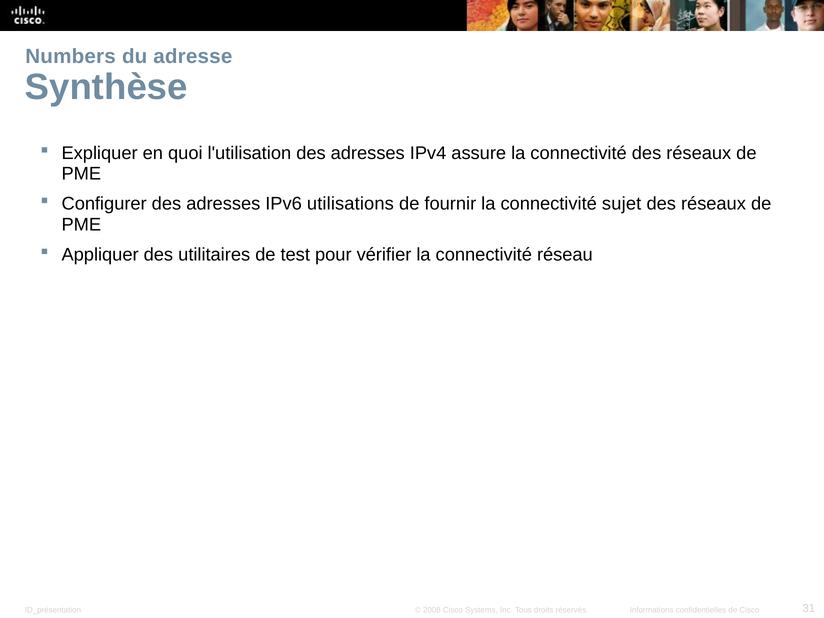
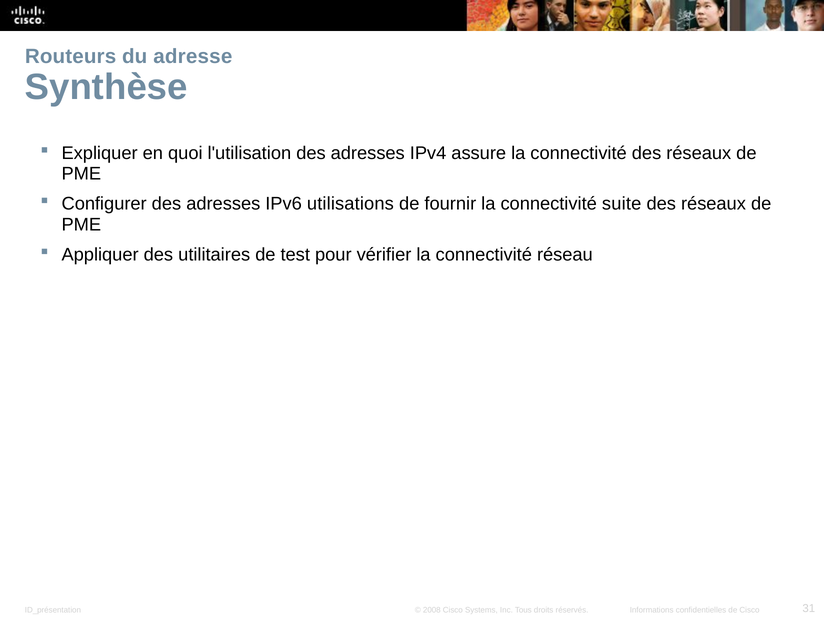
Numbers: Numbers -> Routeurs
sujet: sujet -> suite
